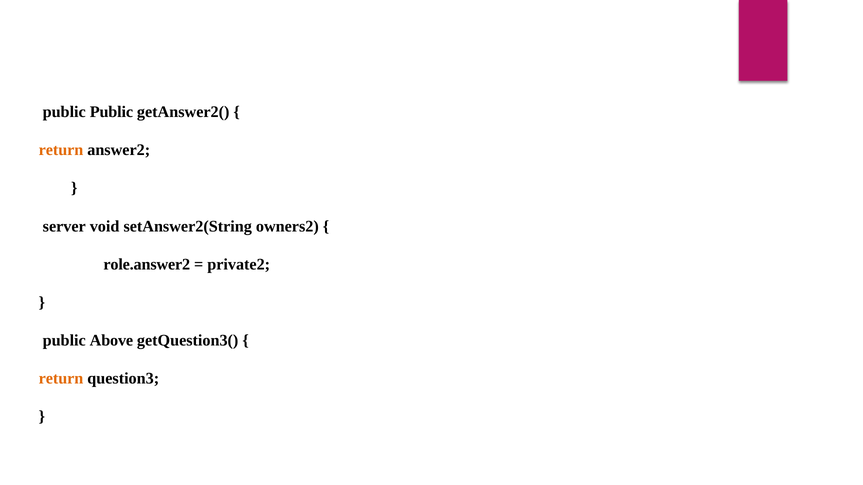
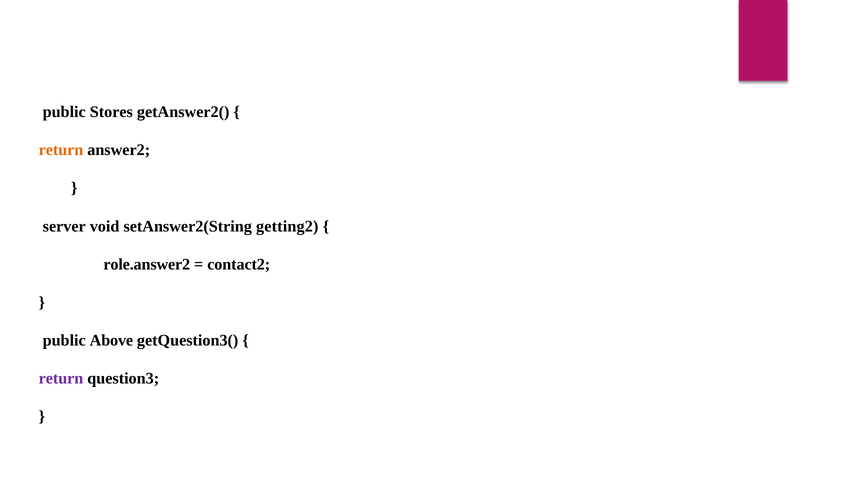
public Public: Public -> Stores
owners2: owners2 -> getting2
private2: private2 -> contact2
return at (61, 379) colour: orange -> purple
